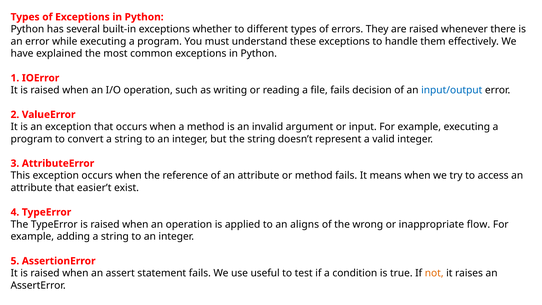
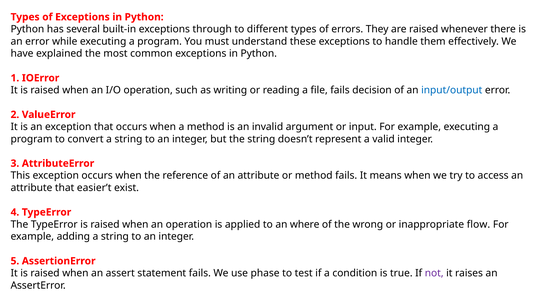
whether: whether -> through
aligns: aligns -> where
useful: useful -> phase
not colour: orange -> purple
